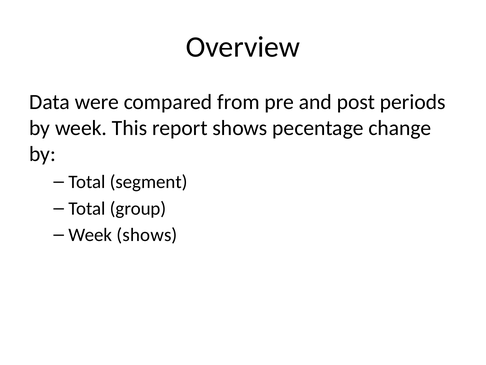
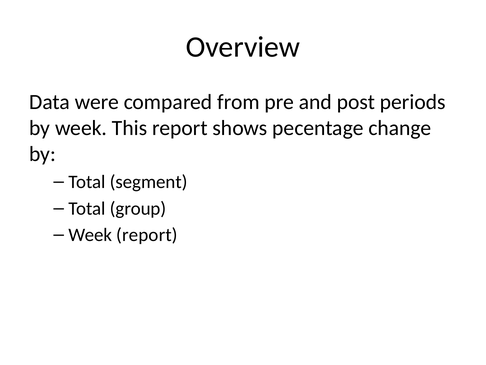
Week shows: shows -> report
